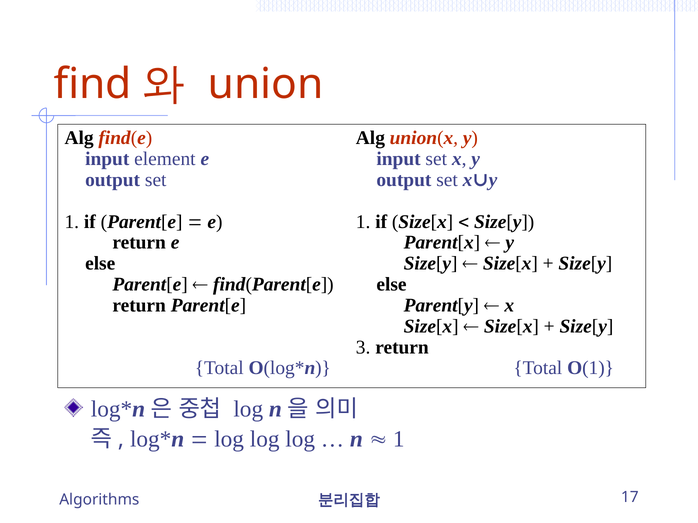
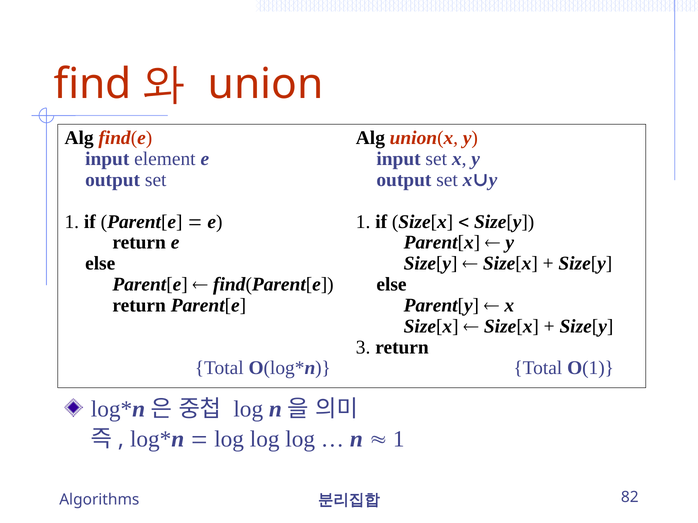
17: 17 -> 82
